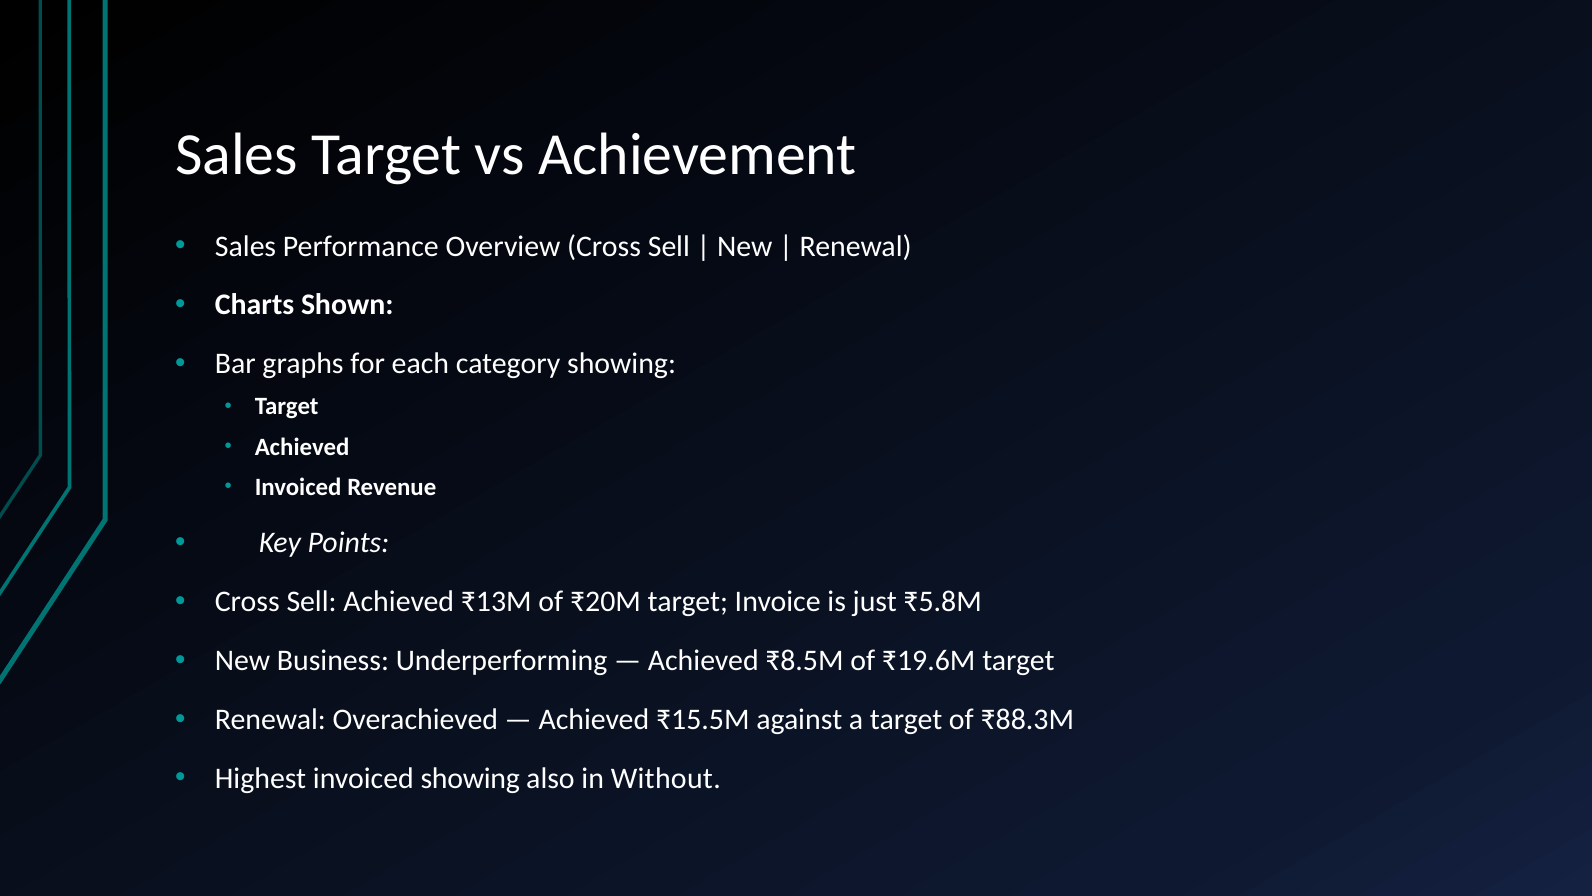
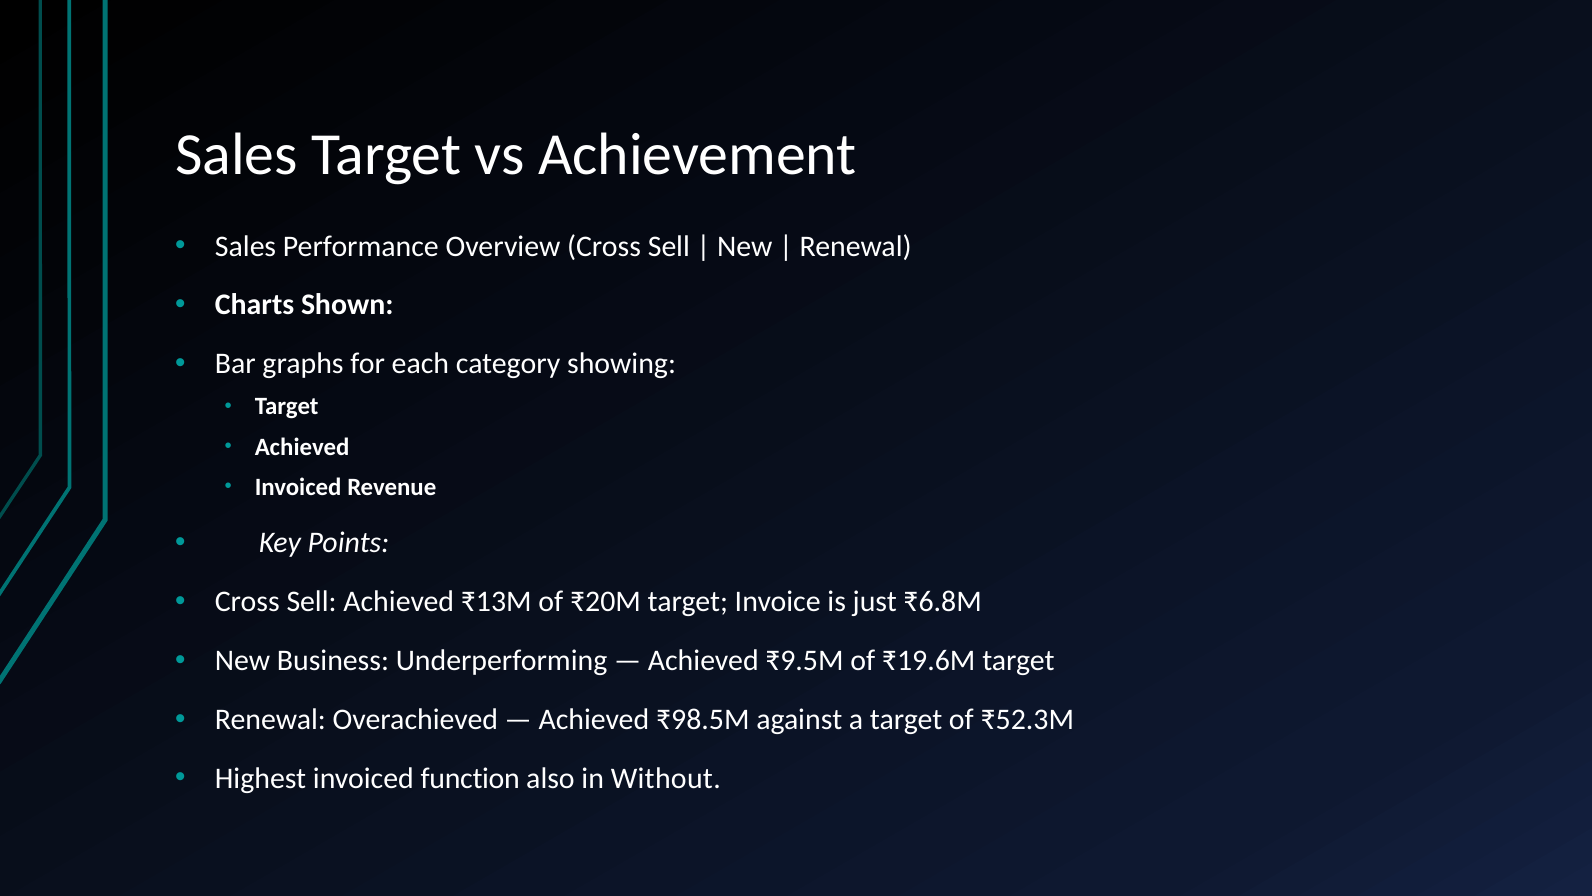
₹5.8M: ₹5.8M -> ₹6.8M
₹8.5M: ₹8.5M -> ₹9.5M
₹15.5M: ₹15.5M -> ₹98.5M
₹88.3M: ₹88.3M -> ₹52.3M
invoiced showing: showing -> function
